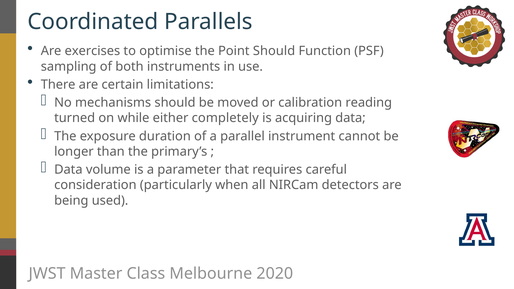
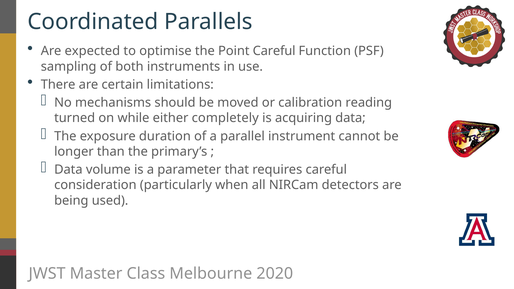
exercises: exercises -> expected
Point Should: Should -> Careful
